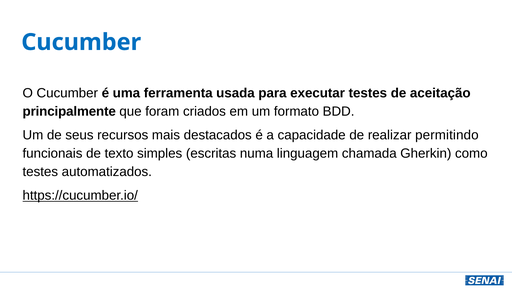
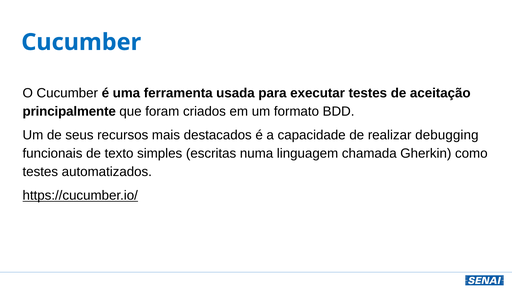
permitindo: permitindo -> debugging
